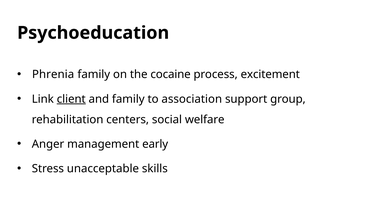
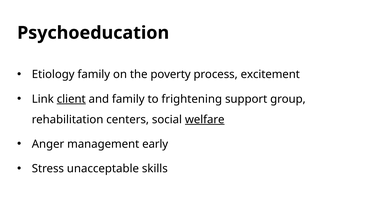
Phrenia: Phrenia -> Etiology
cocaine: cocaine -> poverty
association: association -> frightening
welfare underline: none -> present
